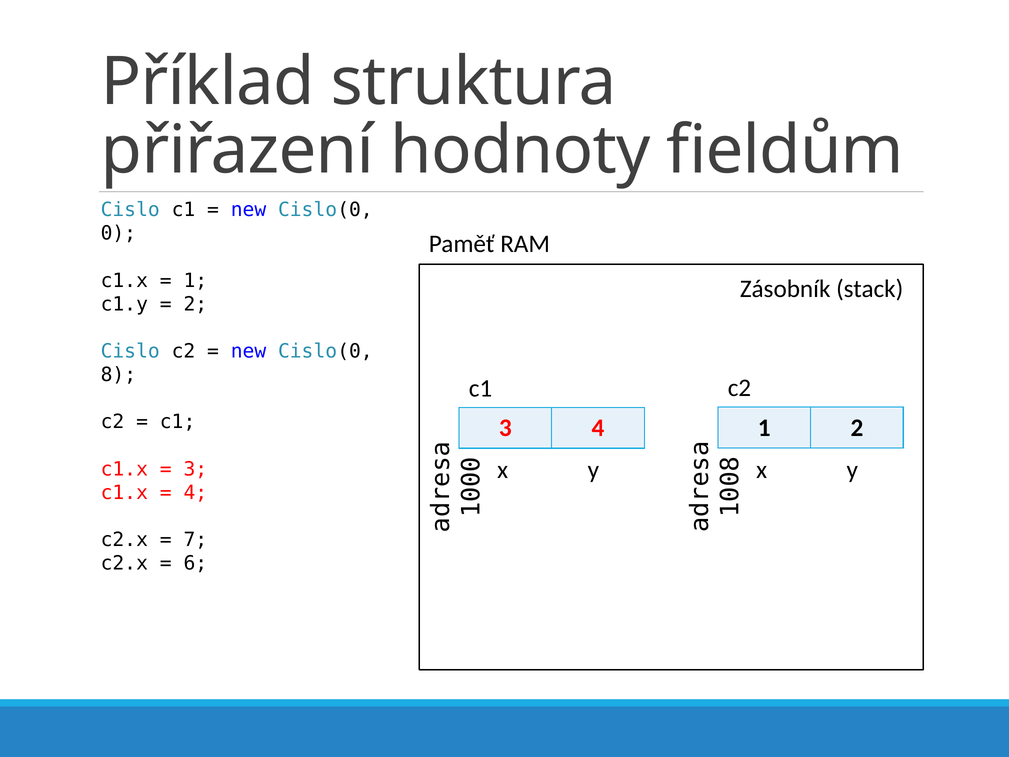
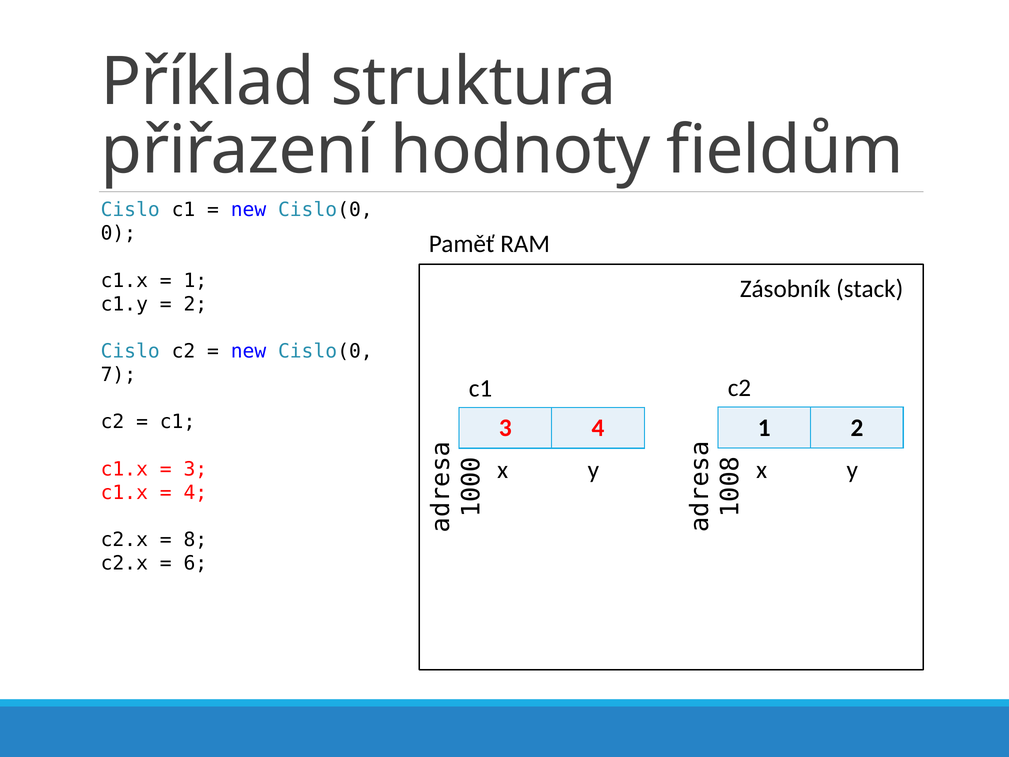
8 at (118, 375): 8 -> 7
7 at (195, 540): 7 -> 8
